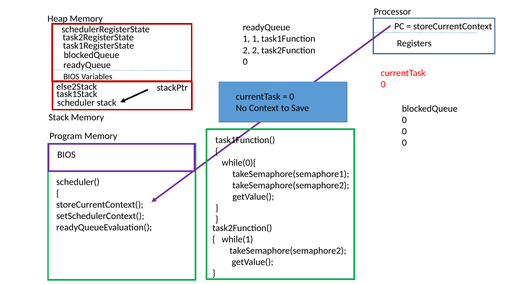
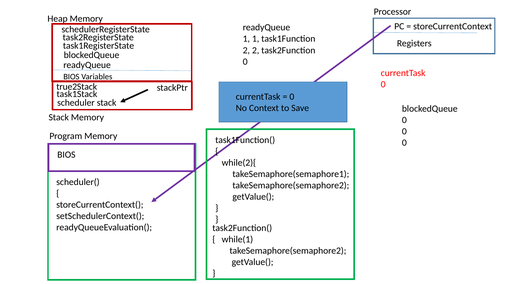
else2Stack: else2Stack -> true2Stack
while(0){: while(0){ -> while(2){
